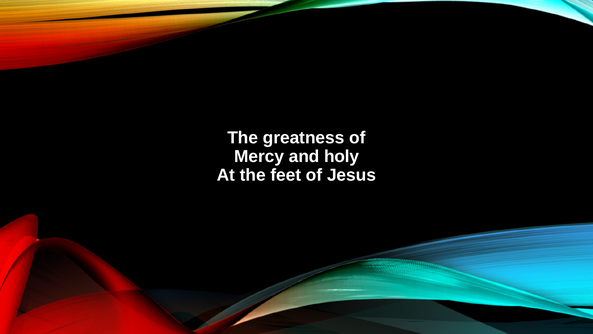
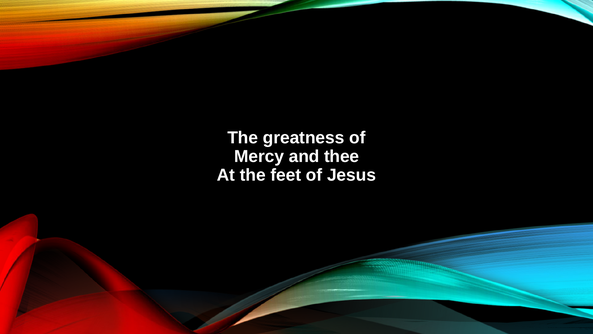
holy: holy -> thee
